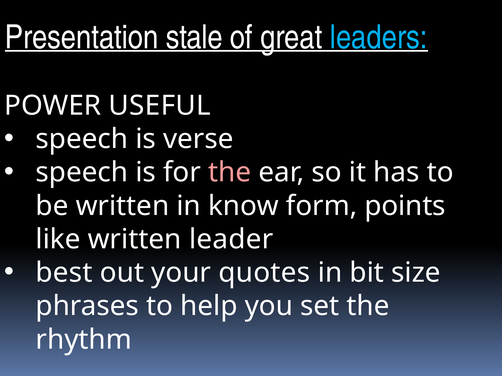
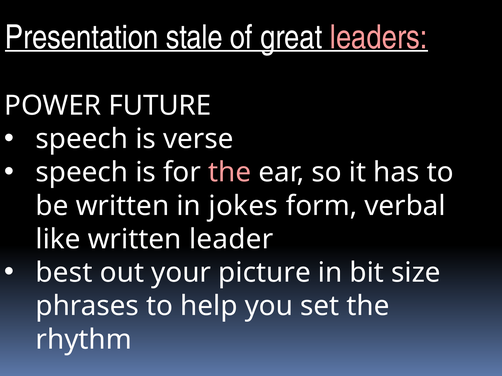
leaders colour: light blue -> pink
USEFUL: USEFUL -> FUTURE
know: know -> jokes
points: points -> verbal
quotes: quotes -> picture
